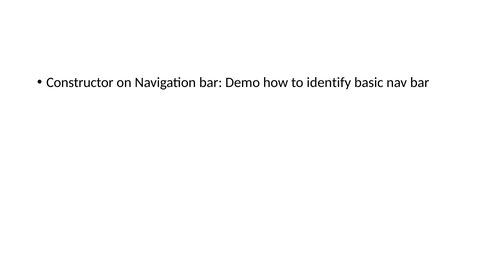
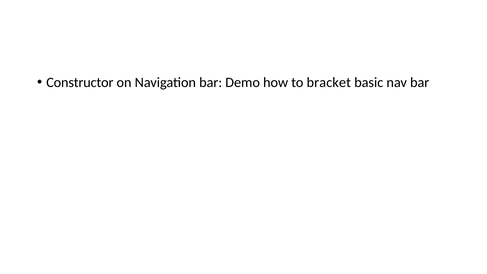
identify: identify -> bracket
